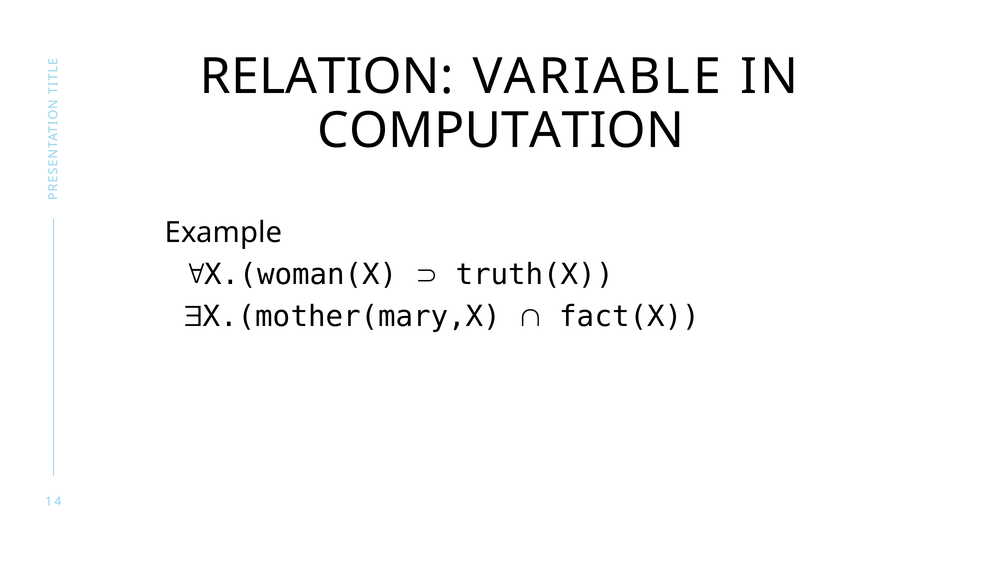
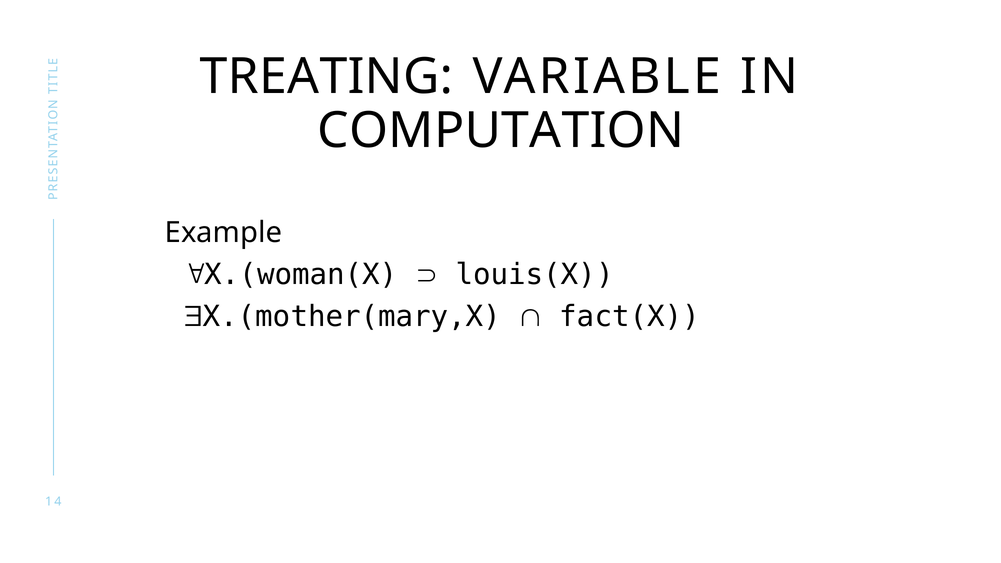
RELATION: RELATION -> TREATING
truth(X: truth(X -> louis(X
